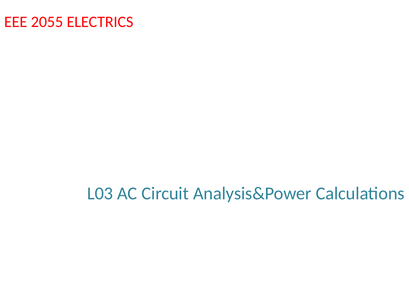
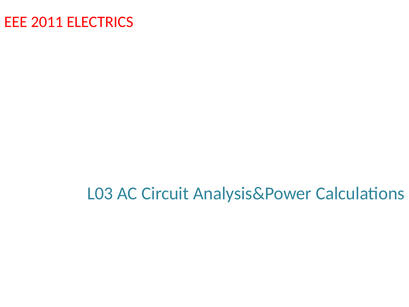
2055: 2055 -> 2011
